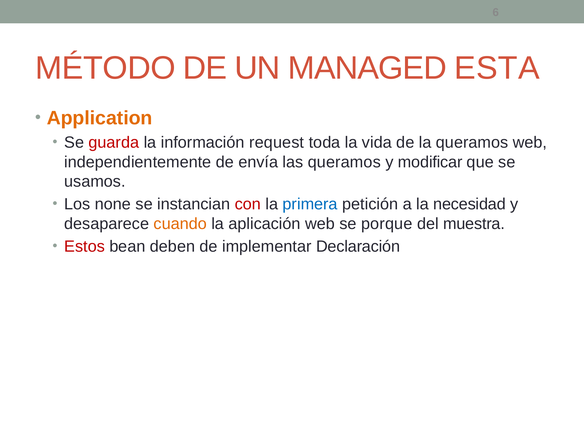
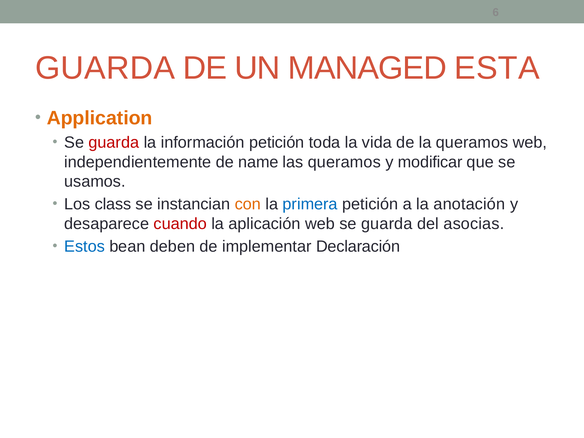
MÉTODO at (105, 68): MÉTODO -> GUARDA
información request: request -> petición
envía: envía -> name
none: none -> class
con colour: red -> orange
necesidad: necesidad -> anotación
cuando colour: orange -> red
web se porque: porque -> guarda
muestra: muestra -> asocias
Estos colour: red -> blue
